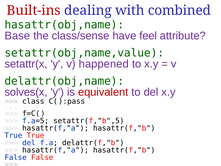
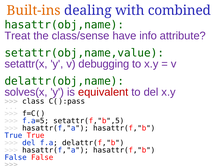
Built-ins colour: red -> orange
Base: Base -> Treat
feel: feel -> info
happened: happened -> debugging
